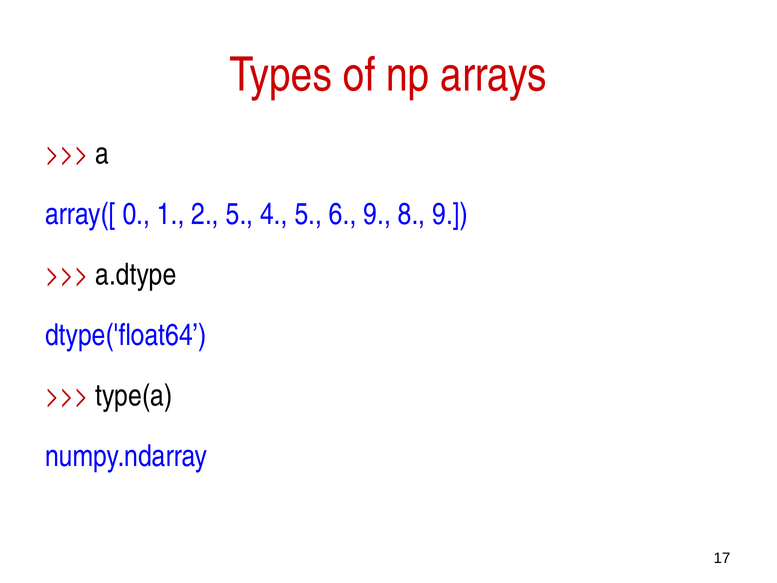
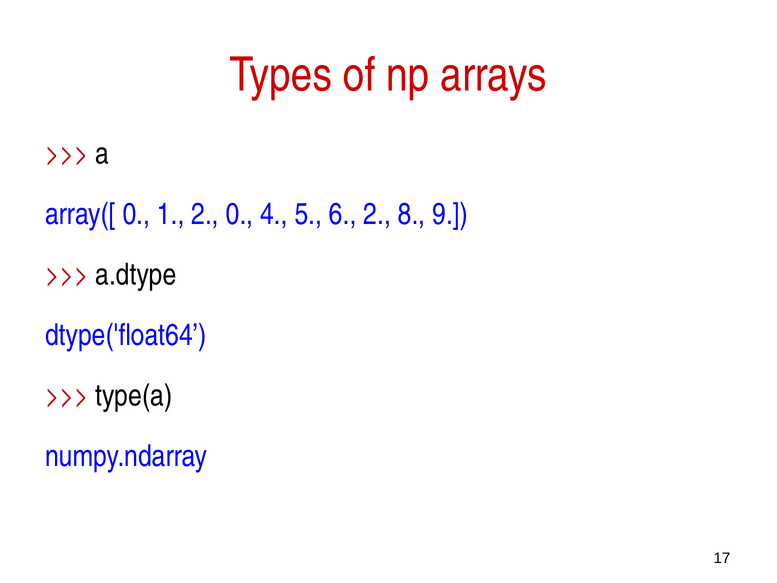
2 5: 5 -> 0
6 9: 9 -> 2
